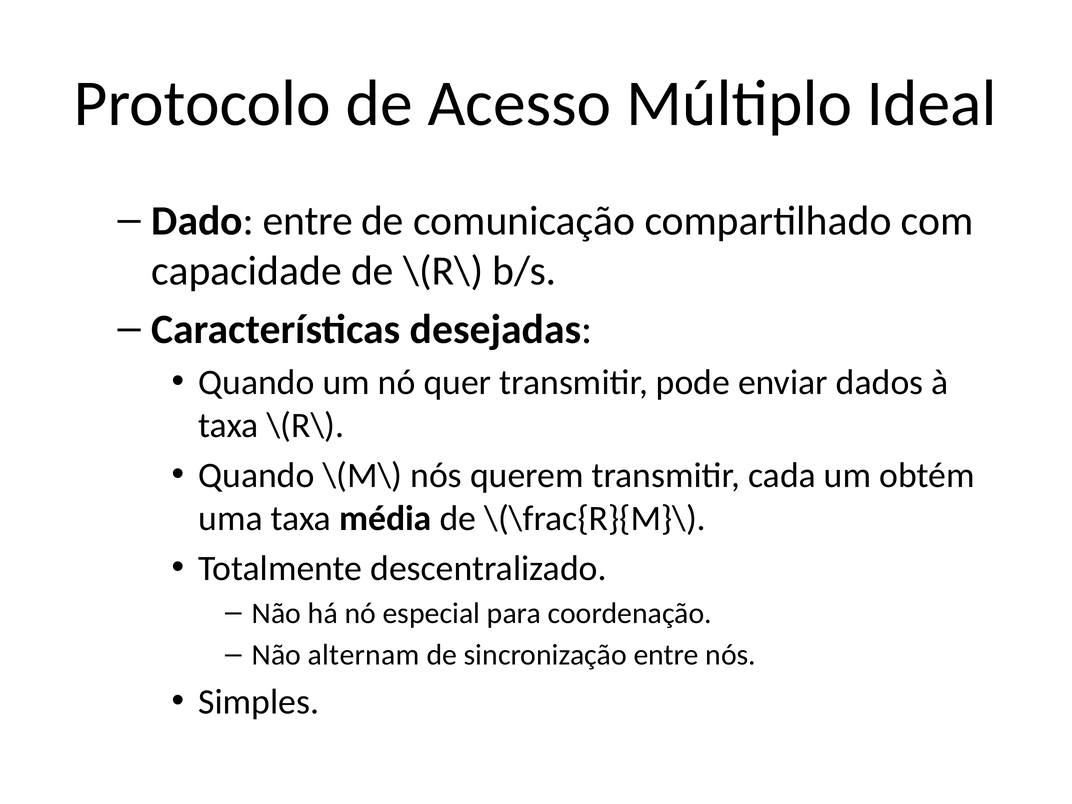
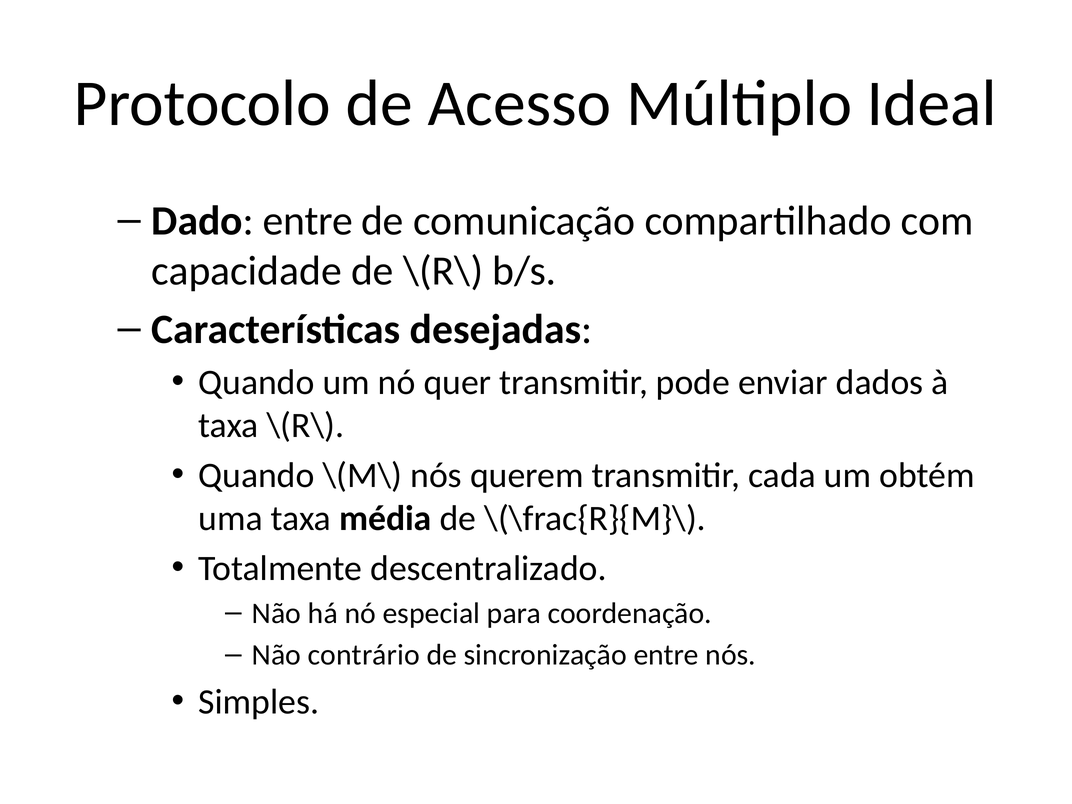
alternam: alternam -> contrário
